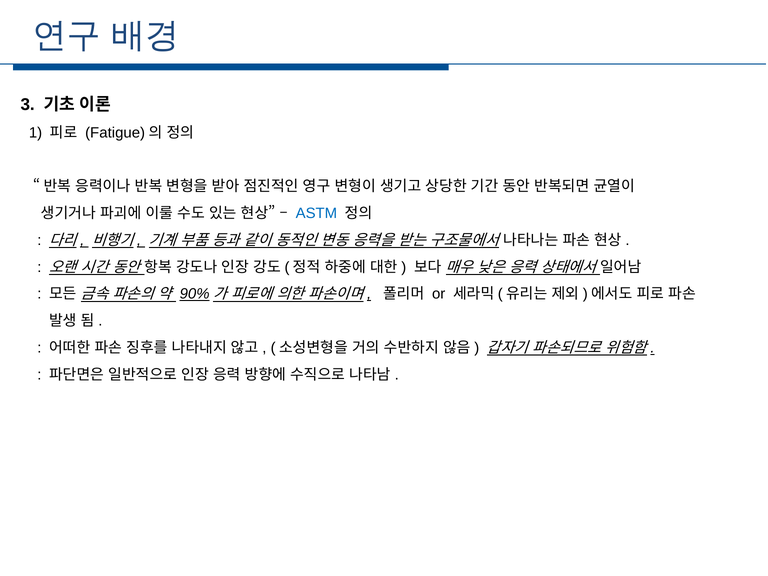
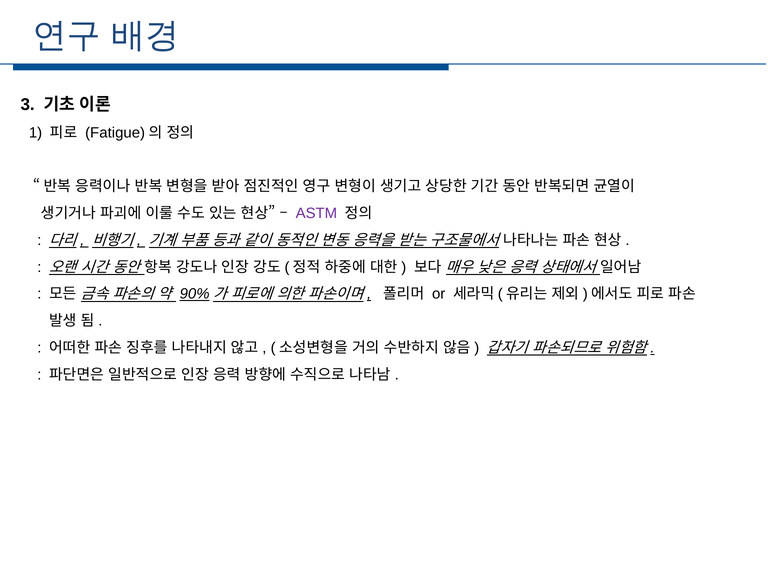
ASTM colour: blue -> purple
